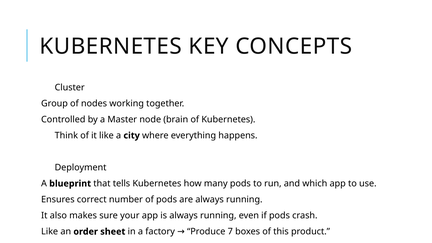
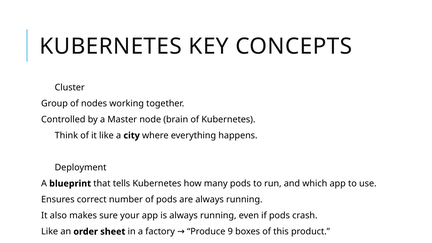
7: 7 -> 9
